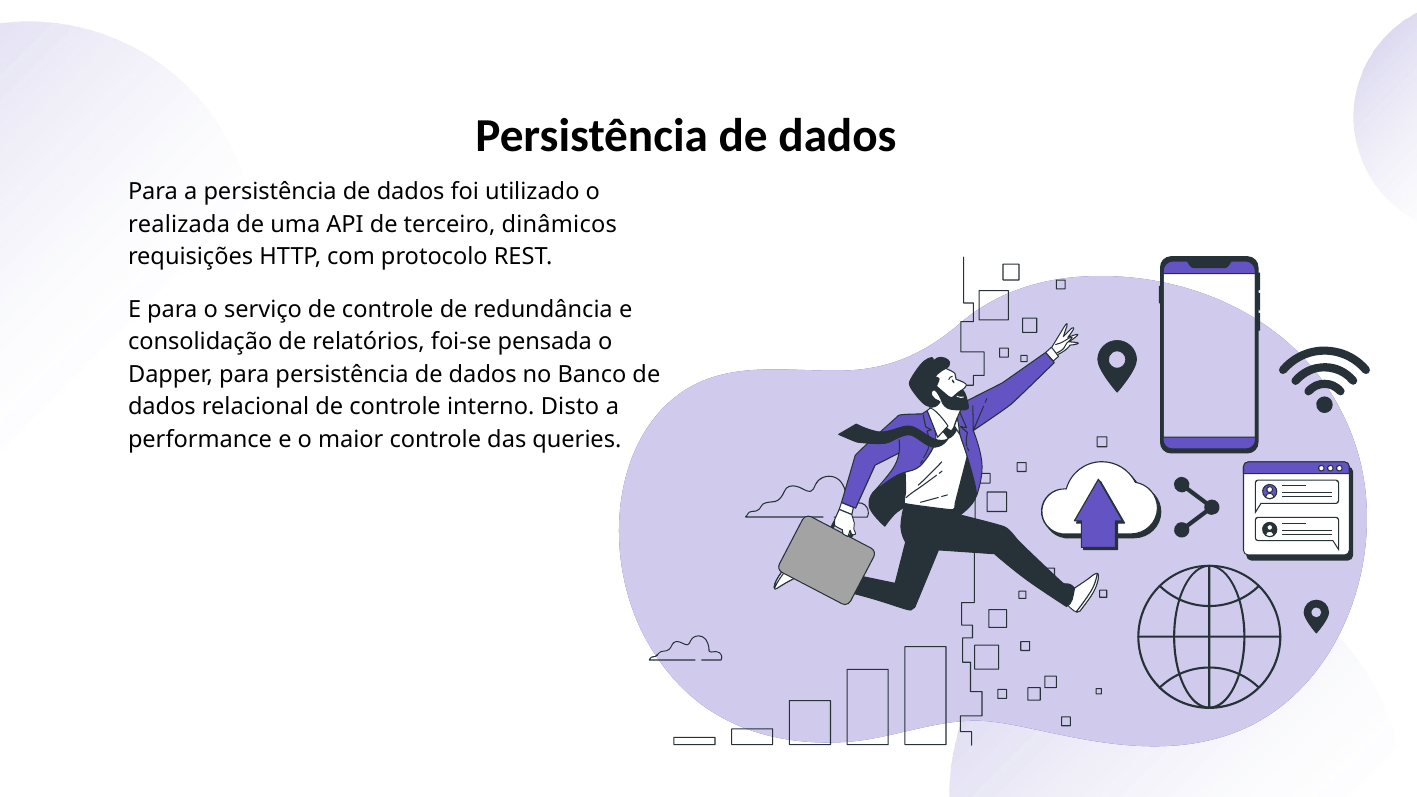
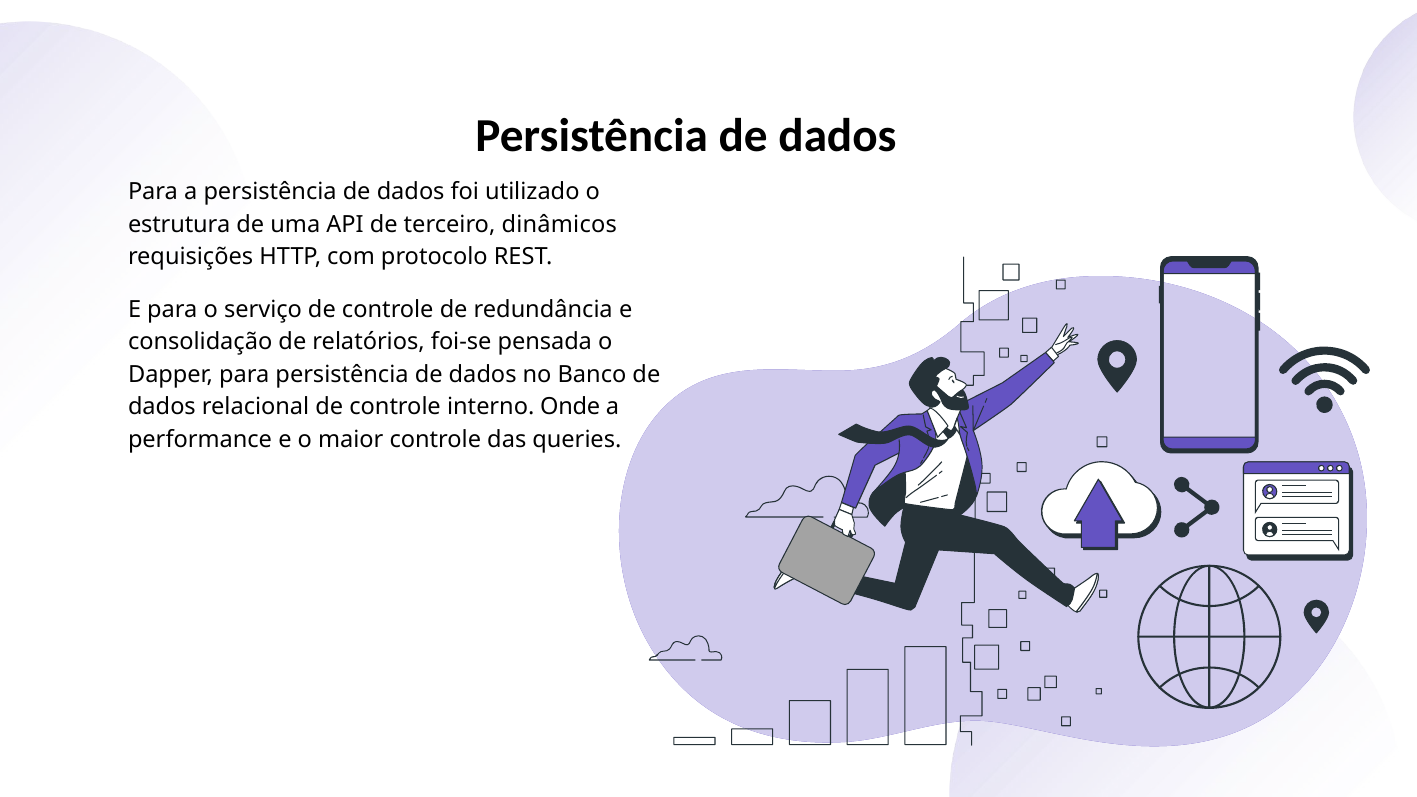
realizada: realizada -> estrutura
Disto: Disto -> Onde
